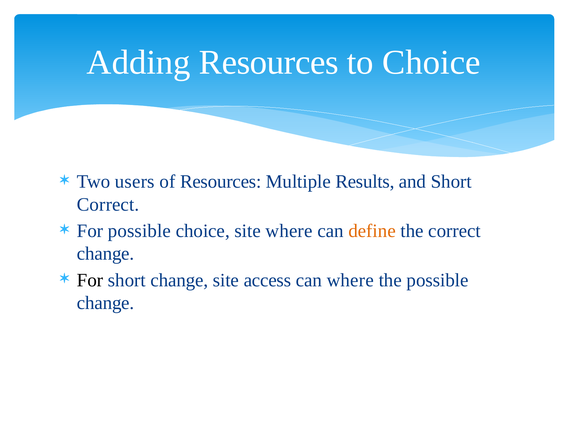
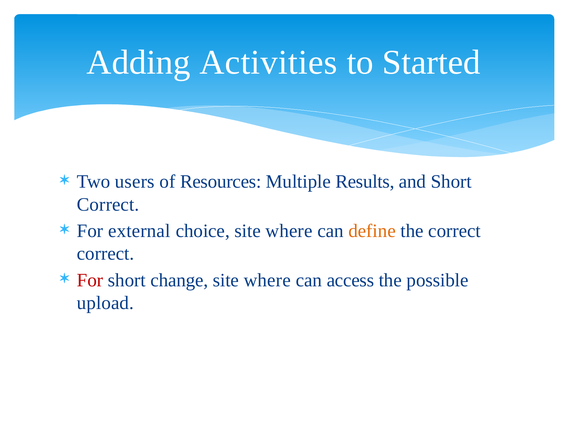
Adding Resources: Resources -> Activities
to Choice: Choice -> Started
For possible: possible -> external
change at (106, 254): change -> correct
For at (90, 280) colour: black -> red
access at (267, 280): access -> where
can where: where -> access
change at (106, 303): change -> upload
